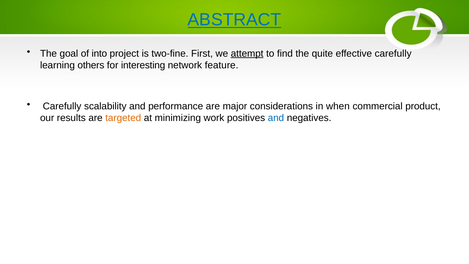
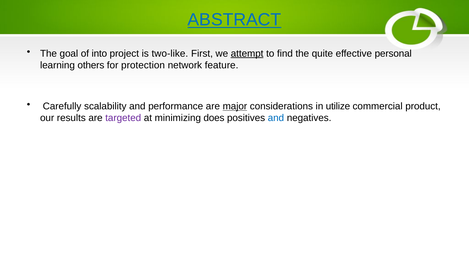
two-fine: two-fine -> two-like
effective carefully: carefully -> personal
interesting: interesting -> protection
major underline: none -> present
when: when -> utilize
targeted colour: orange -> purple
work: work -> does
